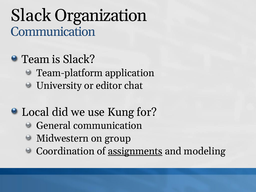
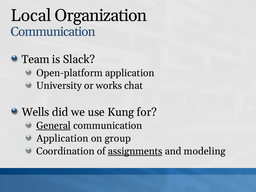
Slack at (31, 16): Slack -> Local
Team-platform: Team-platform -> Open-platform
editor: editor -> works
Local: Local -> Wells
General underline: none -> present
Midwestern at (62, 138): Midwestern -> Application
